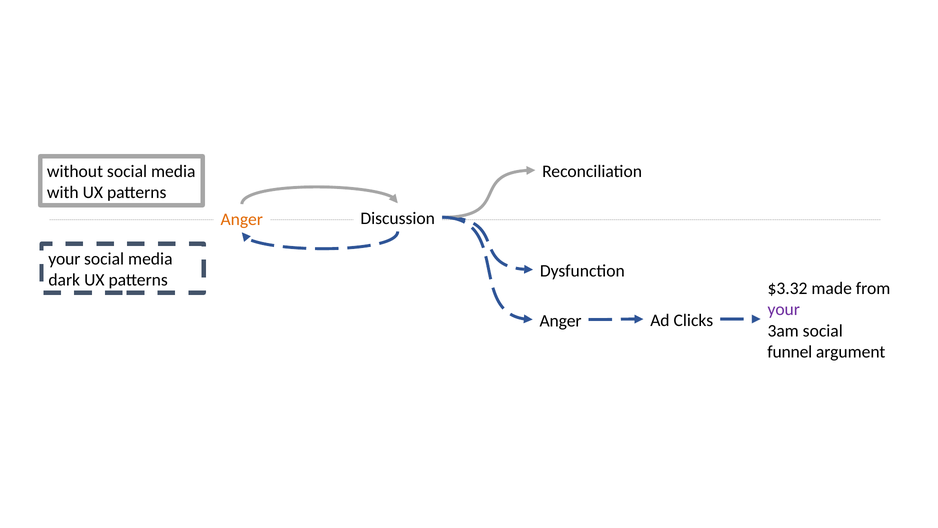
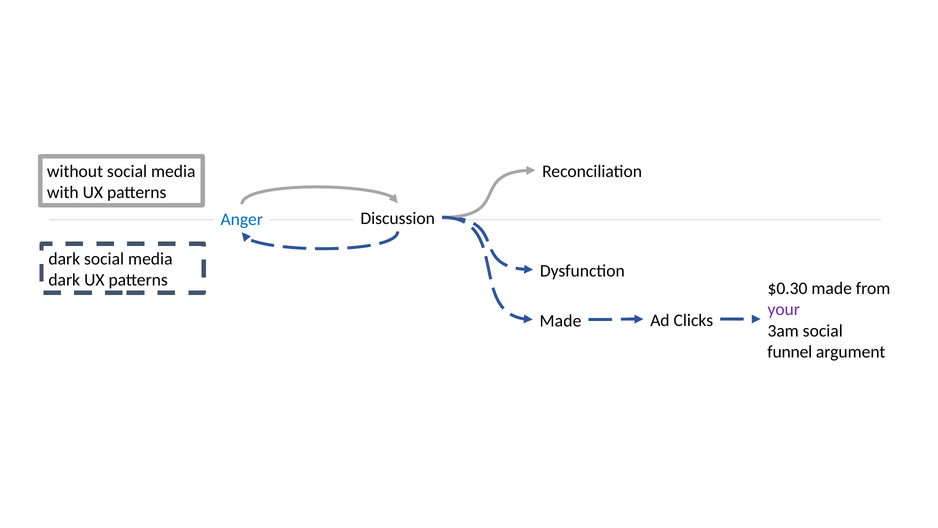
Anger at (242, 219) colour: orange -> blue
your at (64, 259): your -> dark
$3.32: $3.32 -> $0.30
Anger at (561, 321): Anger -> Made
